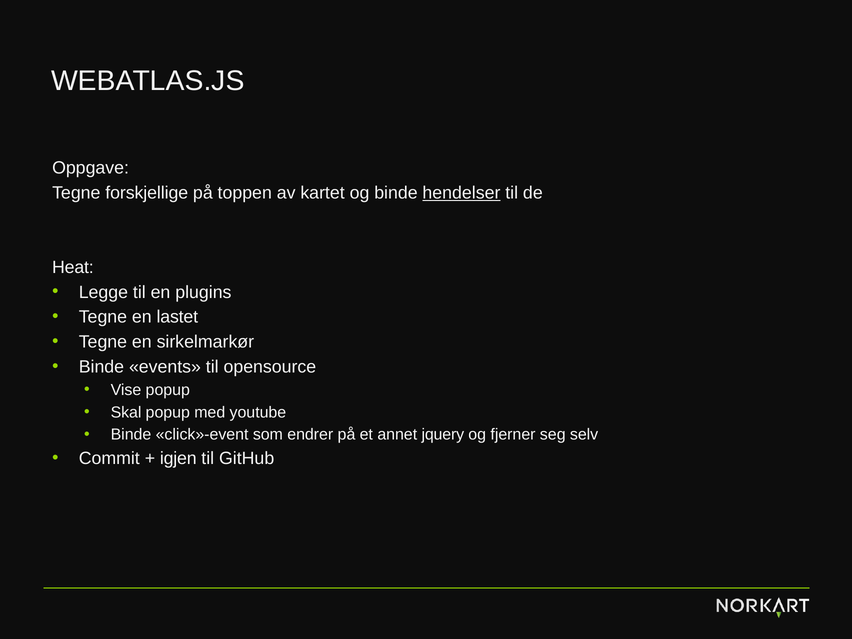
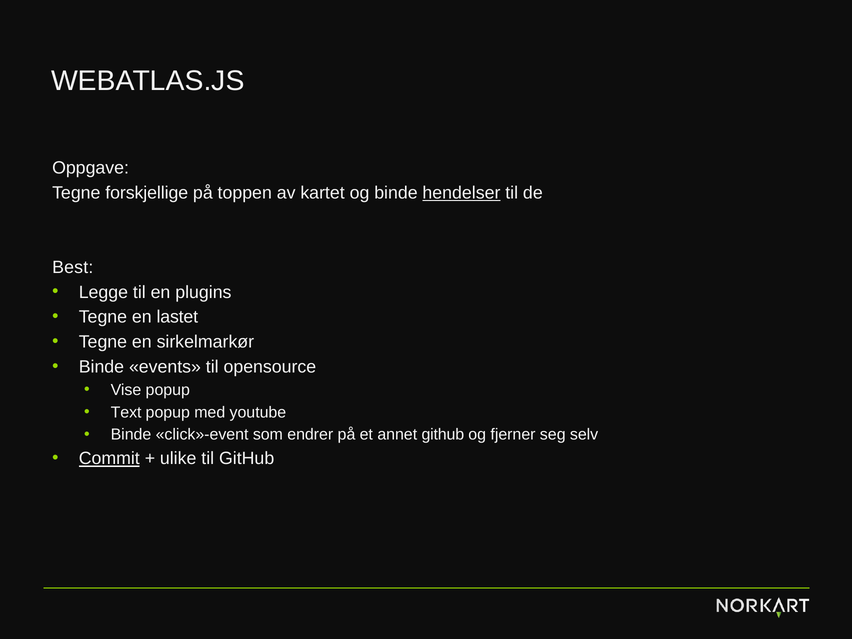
Heat: Heat -> Best
Skal: Skal -> Text
annet jquery: jquery -> github
Commit underline: none -> present
igjen: igjen -> ulike
